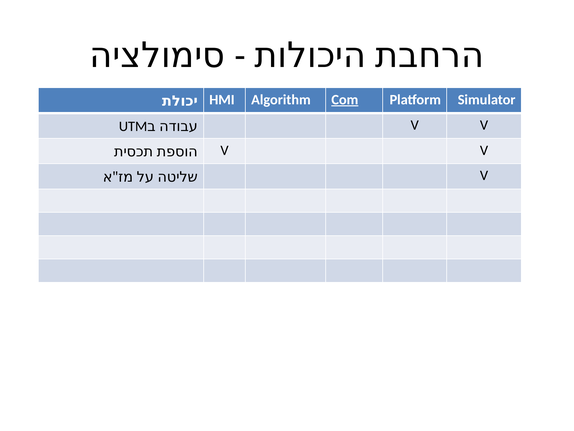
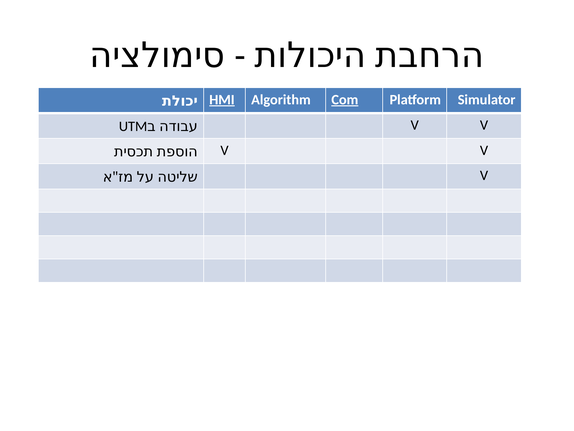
HMI underline: none -> present
